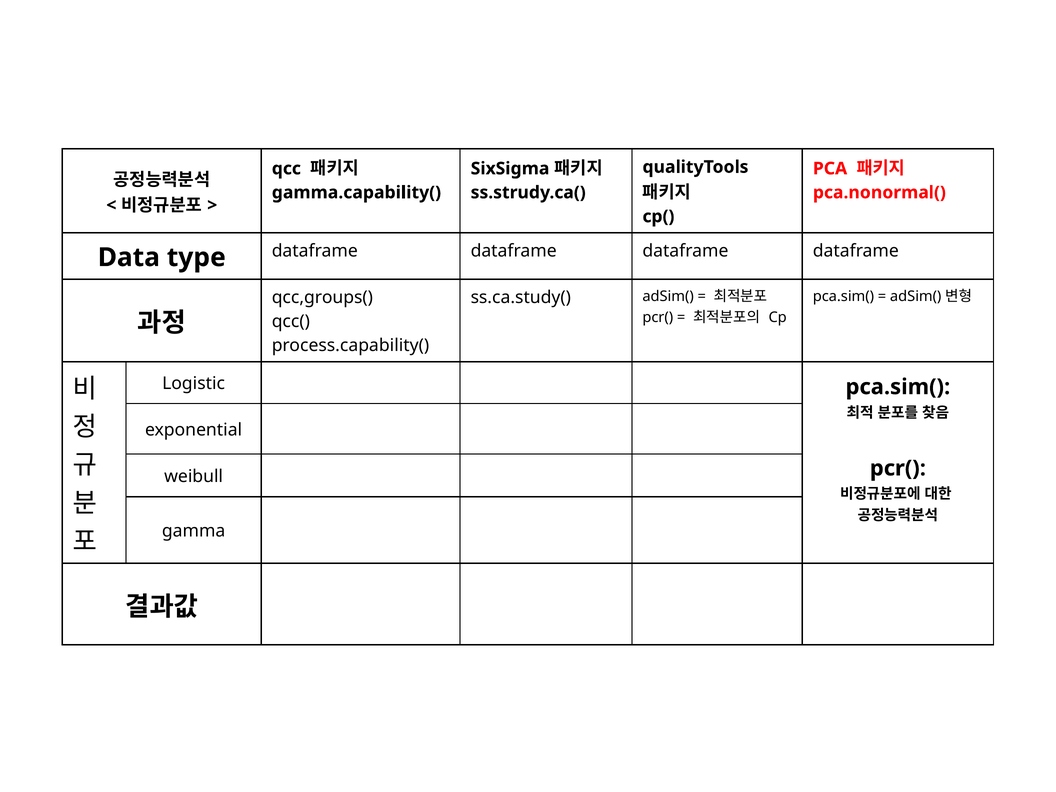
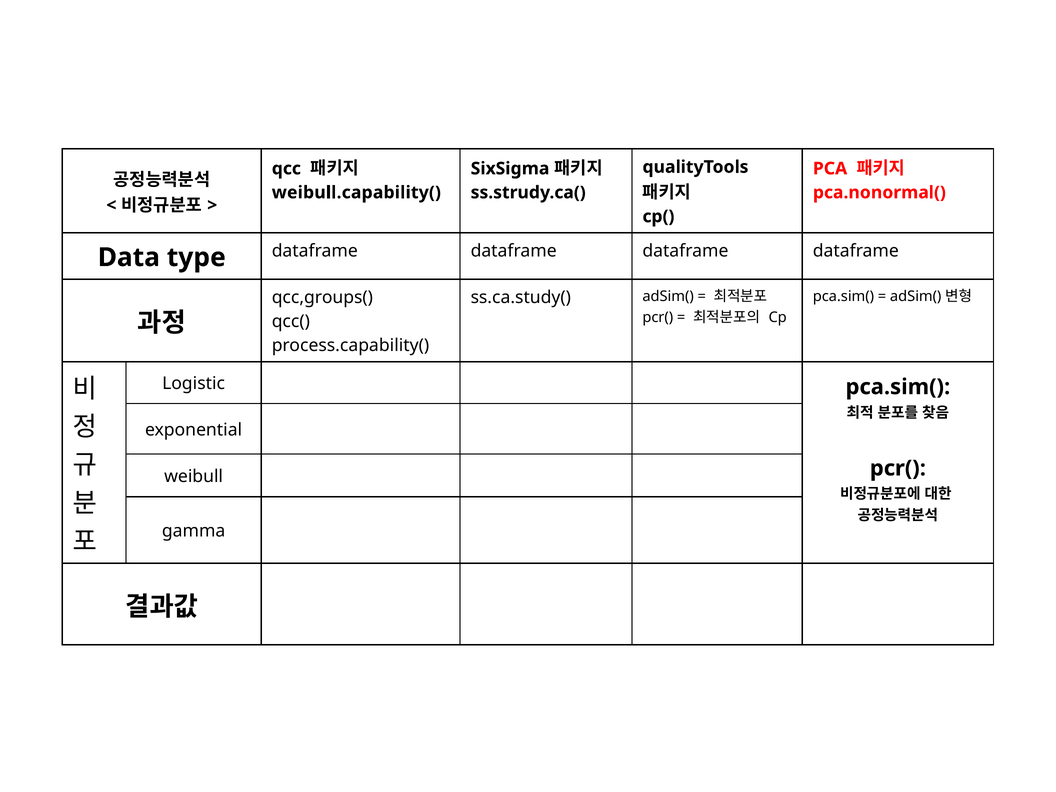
gamma.capability(: gamma.capability( -> weibull.capability(
